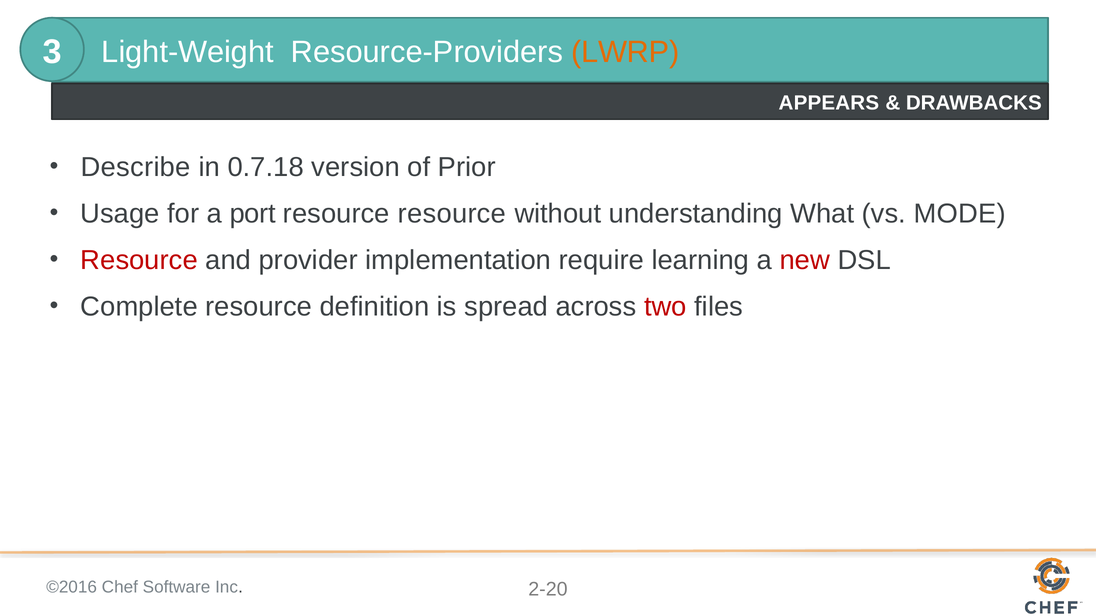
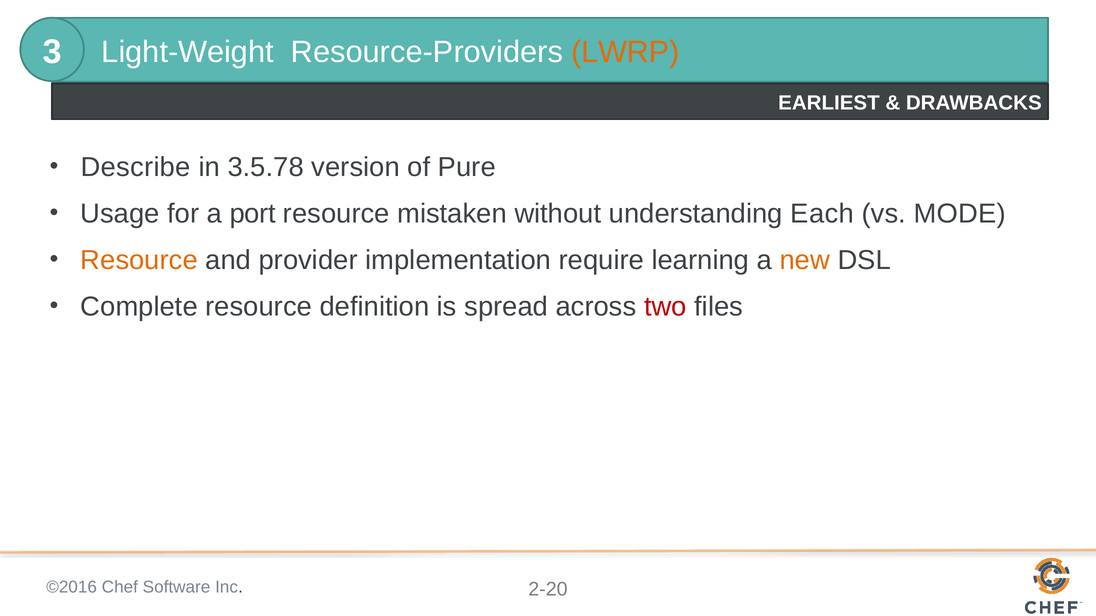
APPEARS: APPEARS -> EARLIEST
0.7.18: 0.7.18 -> 3.5.78
Prior: Prior -> Pure
resource resource: resource -> mistaken
What: What -> Each
Resource at (139, 260) colour: red -> orange
new colour: red -> orange
